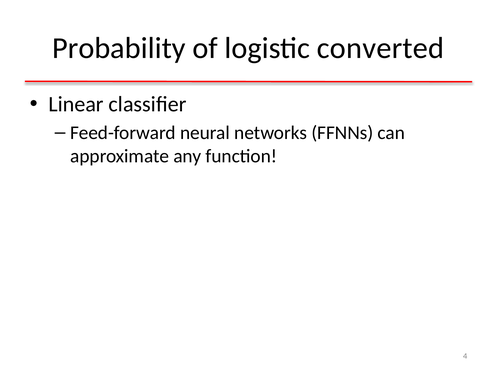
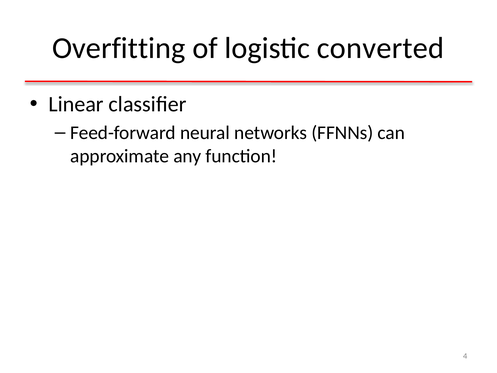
Probability: Probability -> Overfitting
